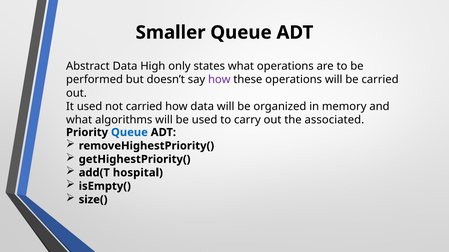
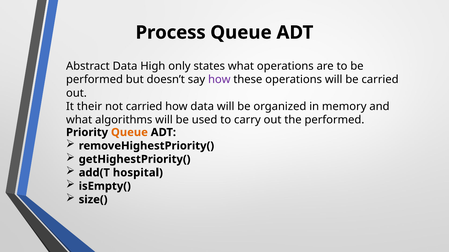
Smaller: Smaller -> Process
It used: used -> their
the associated: associated -> performed
Queue at (129, 133) colour: blue -> orange
